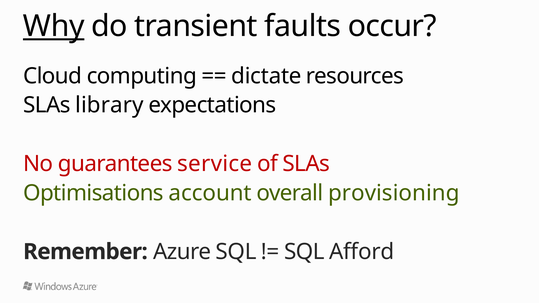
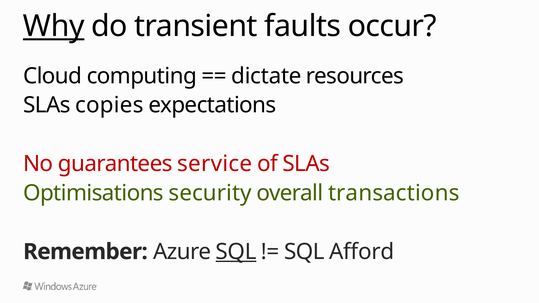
library: library -> copies
account: account -> security
provisioning: provisioning -> transactions
SQL at (236, 252) underline: none -> present
